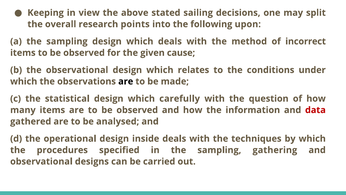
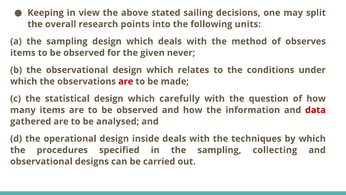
upon: upon -> units
incorrect: incorrect -> observes
cause: cause -> never
are at (126, 81) colour: black -> red
gathering: gathering -> collecting
